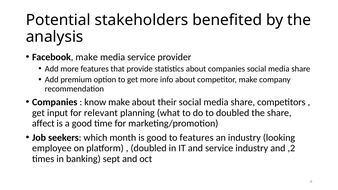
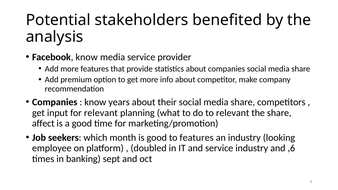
Facebook make: make -> know
know make: make -> years
to doubled: doubled -> relevant
,2: ,2 -> ,6
